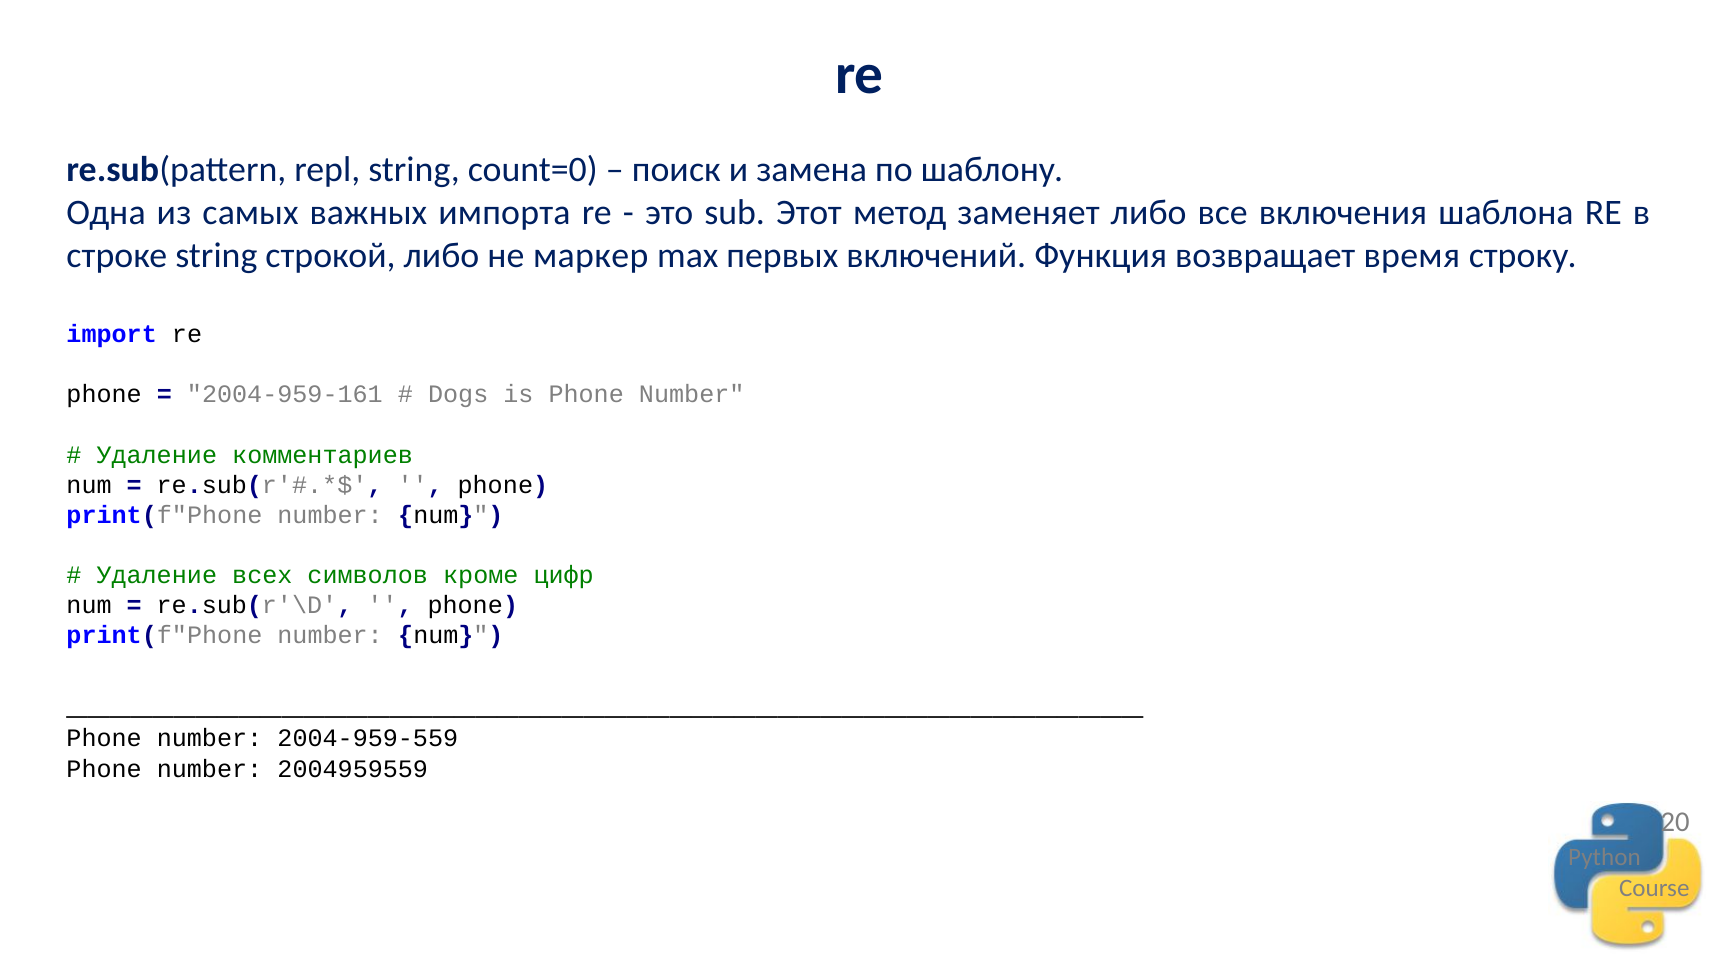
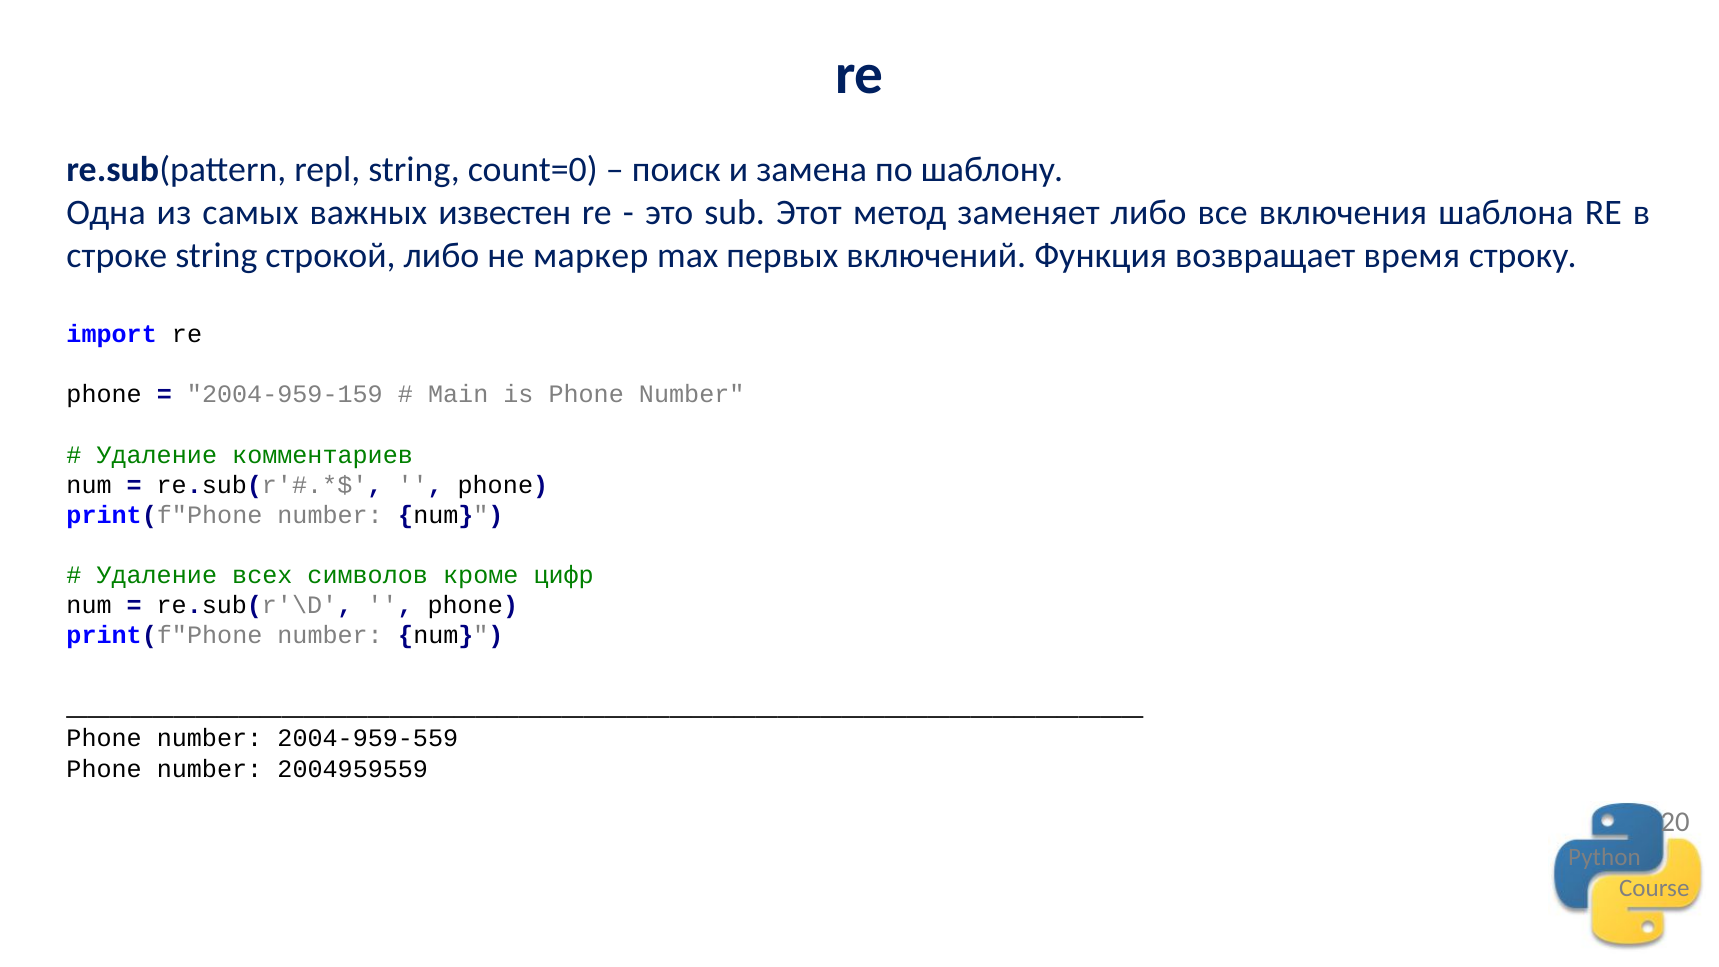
импорта: импорта -> известен
2004-959-161: 2004-959-161 -> 2004-959-159
Dogs: Dogs -> Main
